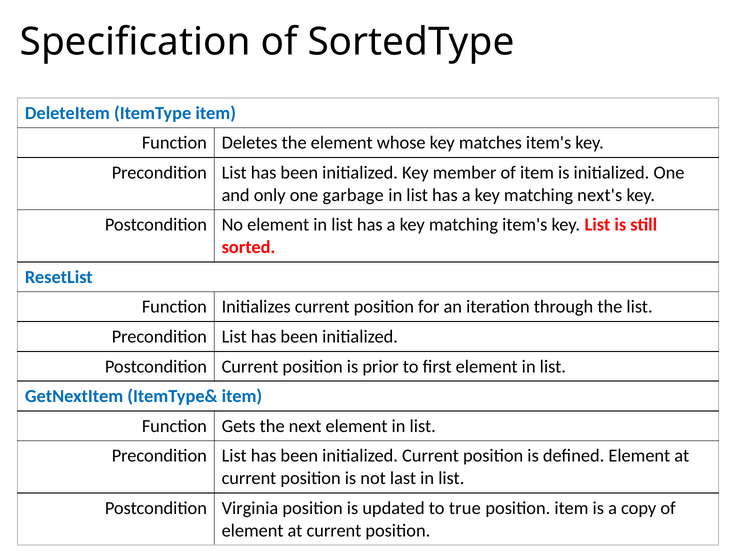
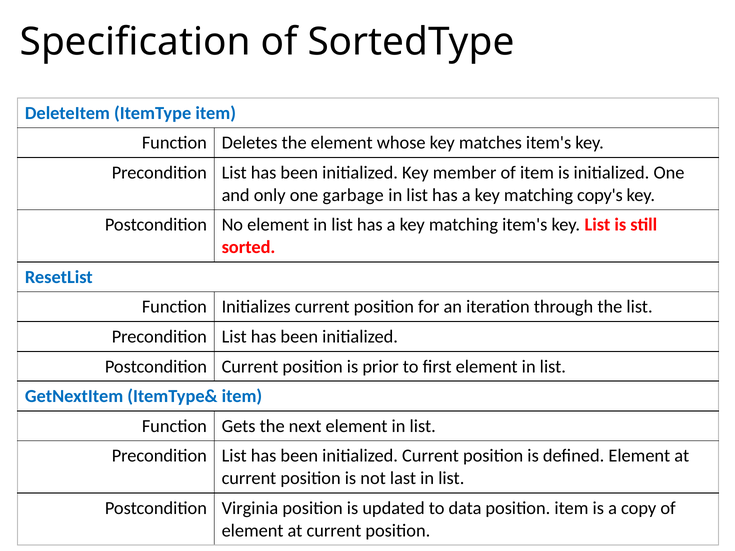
next's: next's -> copy's
true: true -> data
